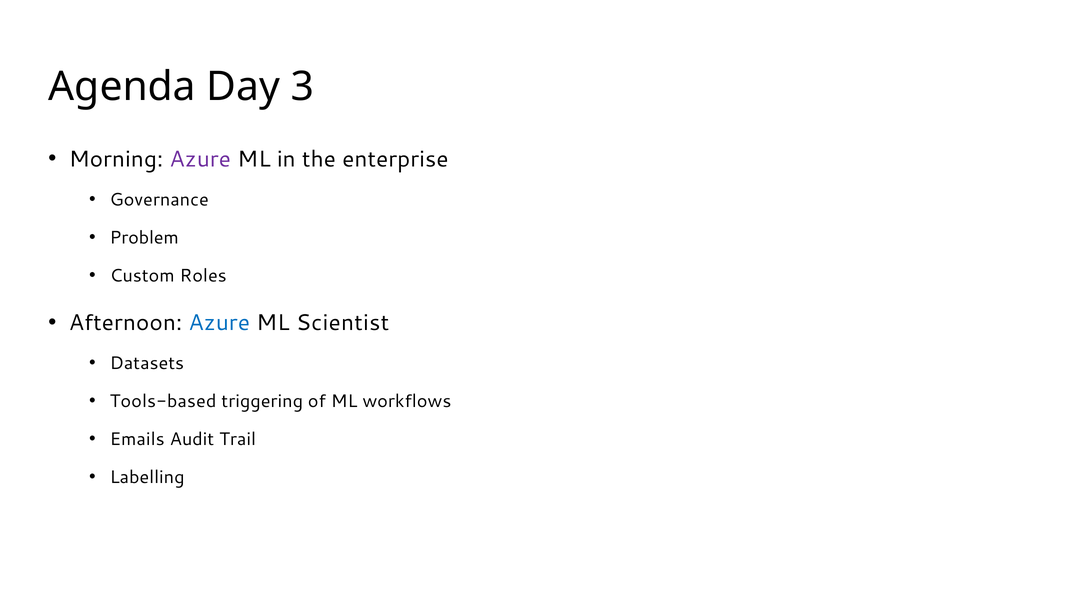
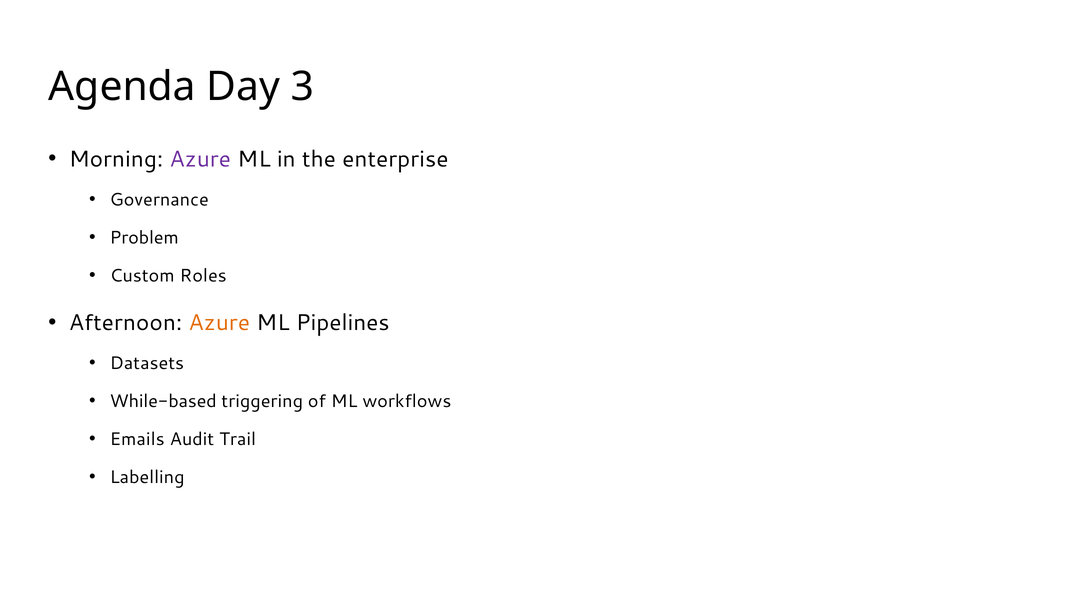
Azure at (219, 323) colour: blue -> orange
Scientist: Scientist -> Pipelines
Tools-based: Tools-based -> While-based
